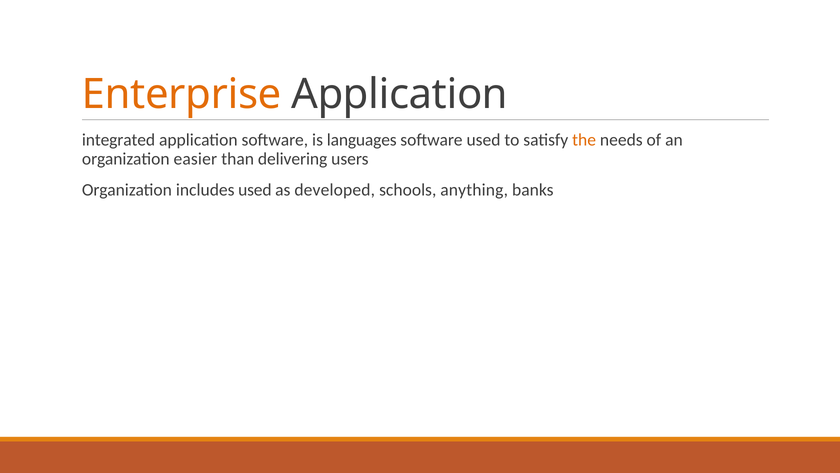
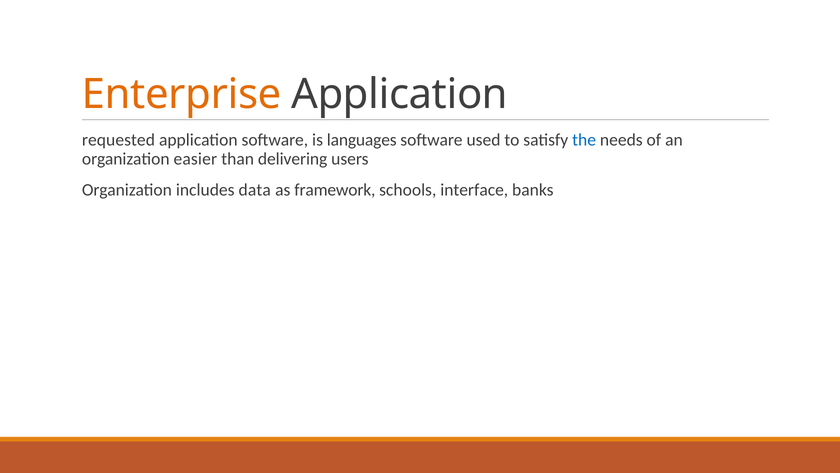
integrated: integrated -> requested
the colour: orange -> blue
includes used: used -> data
developed: developed -> framework
anything: anything -> interface
